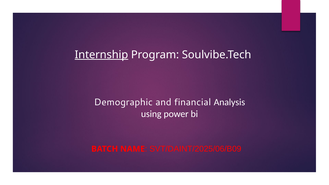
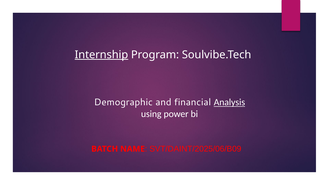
Analysis underline: none -> present
